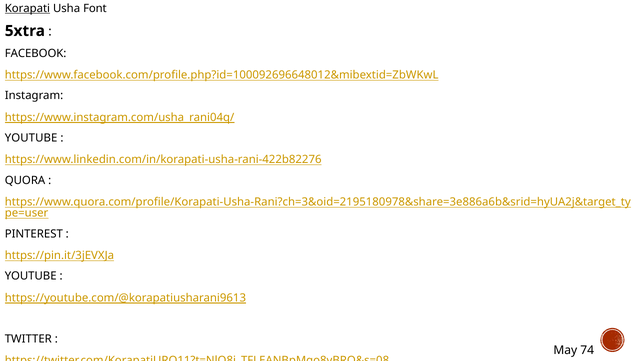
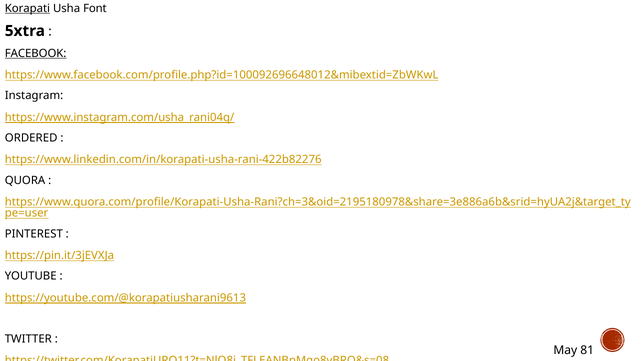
FACEBOOK underline: none -> present
YOUTUBE at (31, 138): YOUTUBE -> ORDERED
74: 74 -> 81
